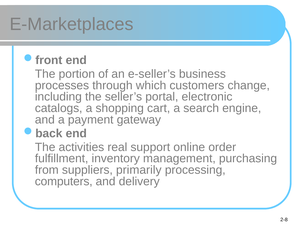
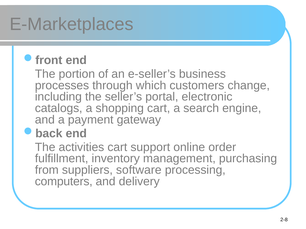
activities real: real -> cart
primarily: primarily -> software
